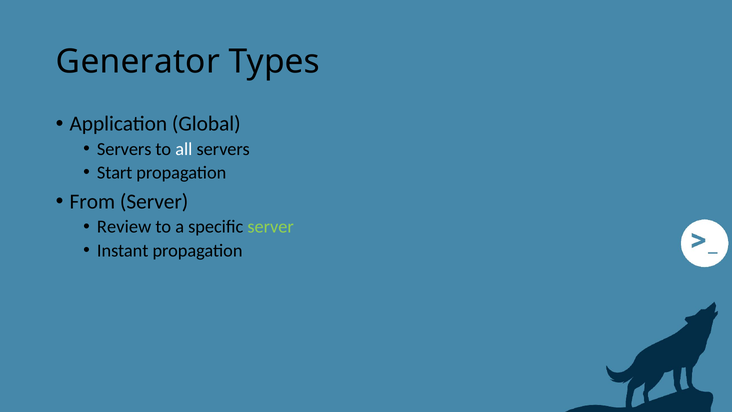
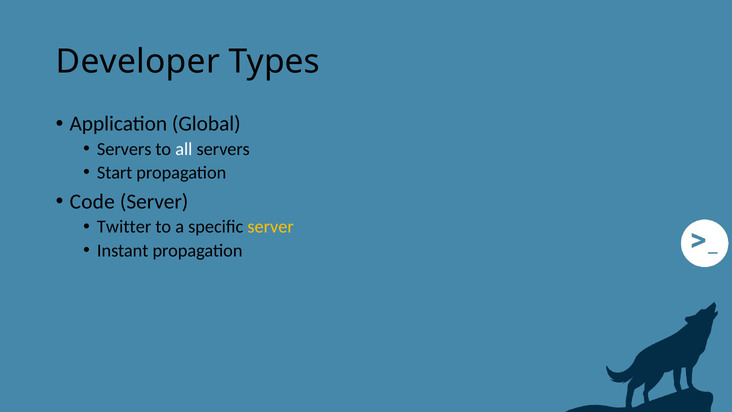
Generator: Generator -> Developer
From: From -> Code
Review: Review -> Twitter
server at (271, 227) colour: light green -> yellow
